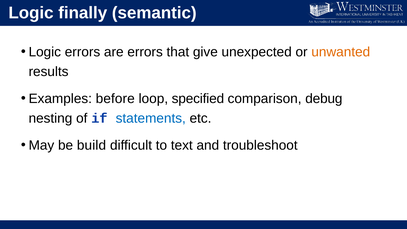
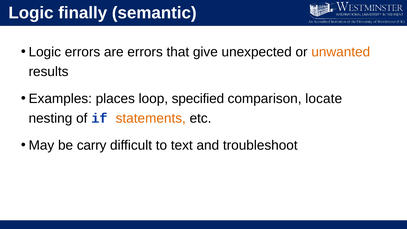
before: before -> places
debug: debug -> locate
statements colour: blue -> orange
build: build -> carry
